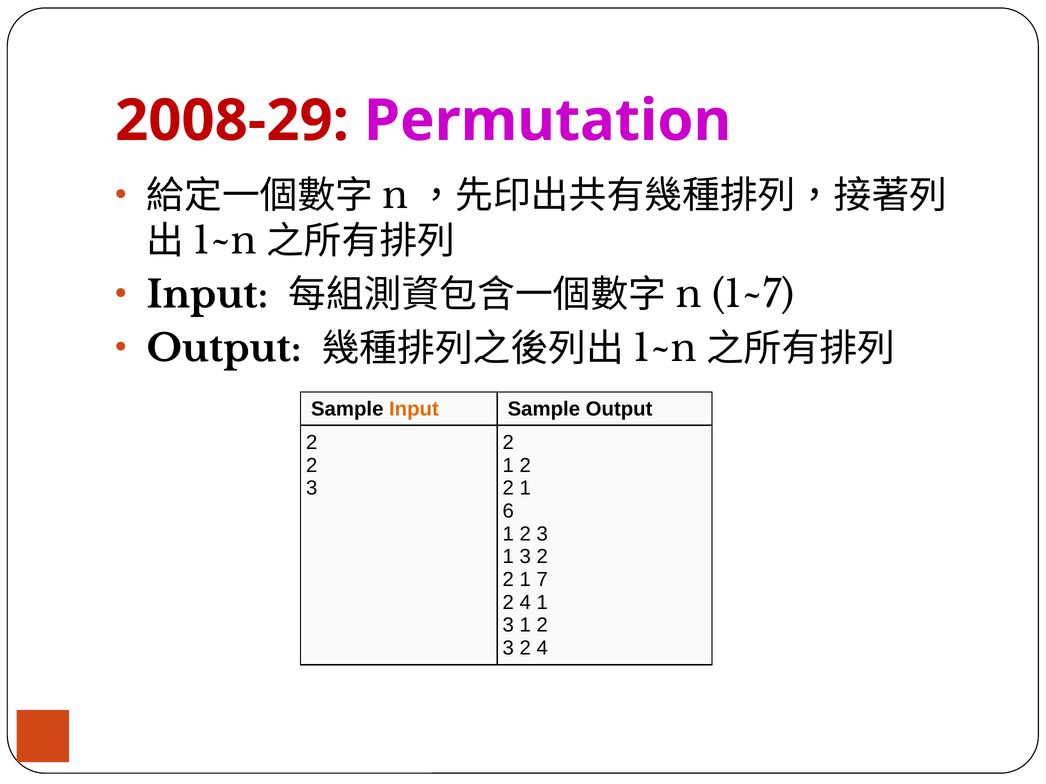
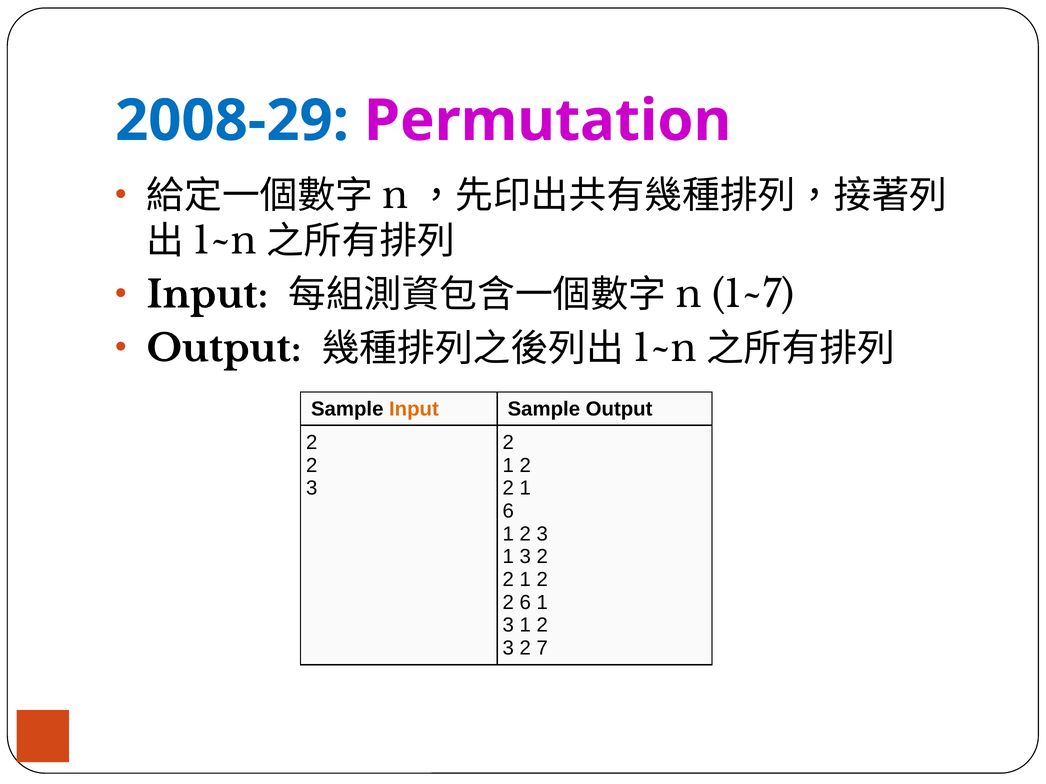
2008-29 colour: red -> blue
7 at (542, 580): 7 -> 2
4 at (525, 603): 4 -> 6
3 2 4: 4 -> 7
